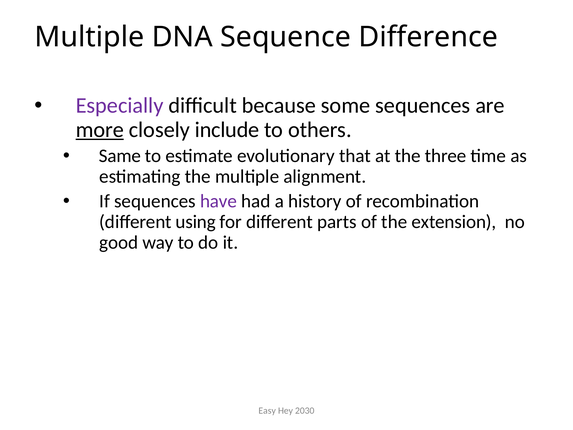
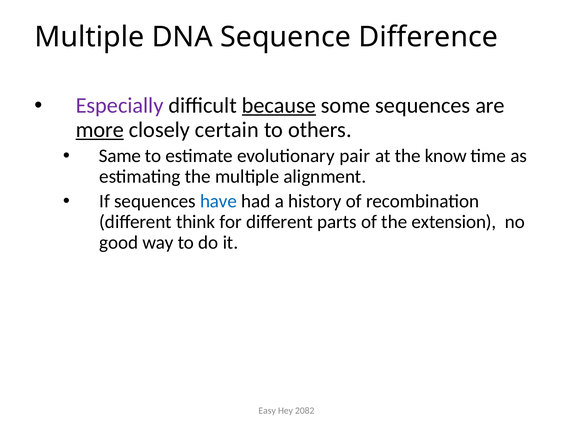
because underline: none -> present
include: include -> certain
that: that -> pair
three: three -> know
have colour: purple -> blue
using: using -> think
2030: 2030 -> 2082
